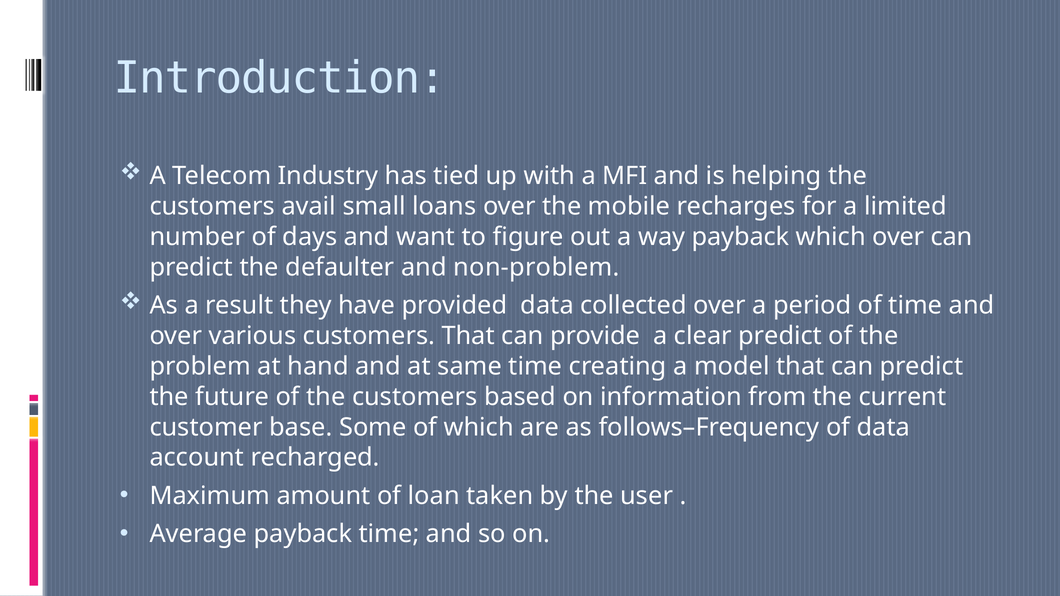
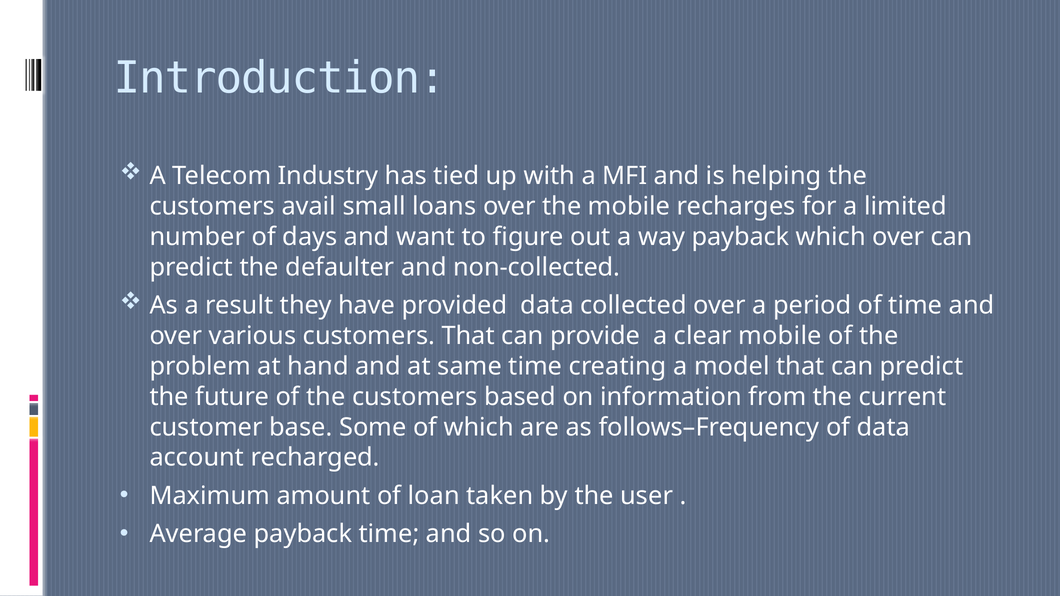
non-problem: non-problem -> non-collected
clear predict: predict -> mobile
